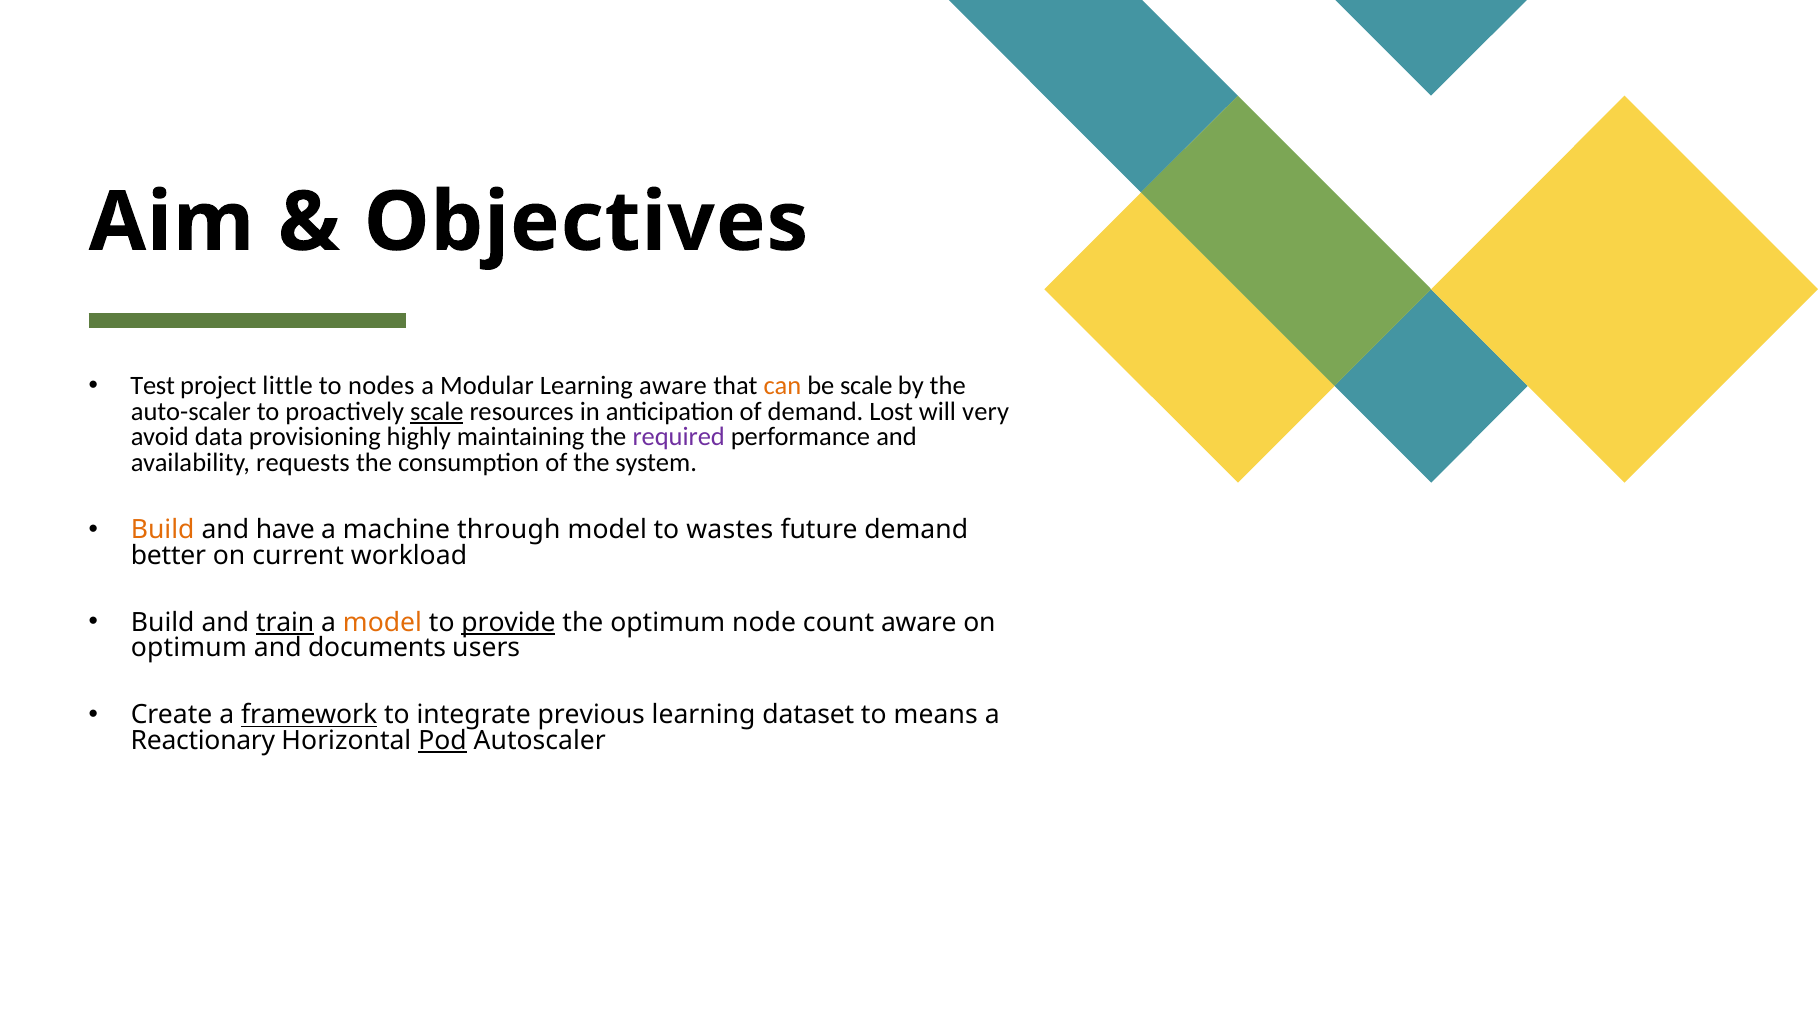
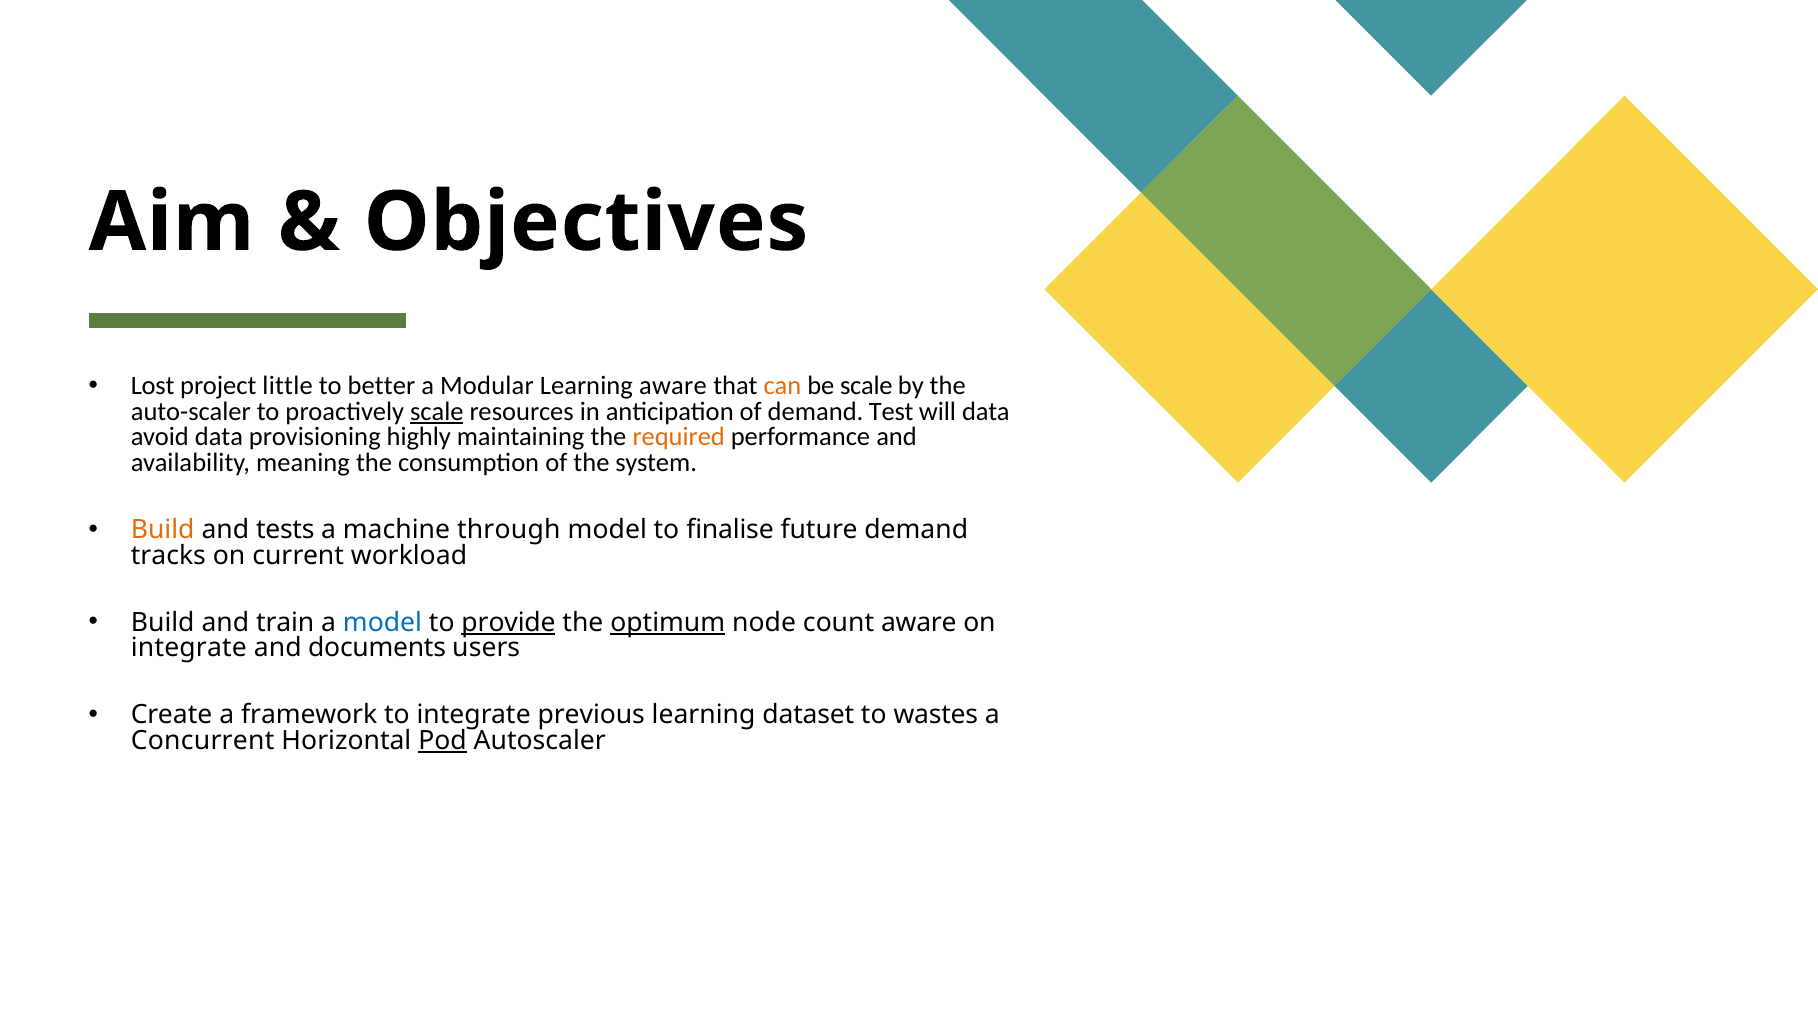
Test: Test -> Lost
nodes: nodes -> better
Lost: Lost -> Test
will very: very -> data
required colour: purple -> orange
requests: requests -> meaning
have: have -> tests
wastes: wastes -> finalise
better: better -> tracks
train underline: present -> none
model at (382, 622) colour: orange -> blue
optimum at (668, 622) underline: none -> present
optimum at (189, 648): optimum -> integrate
framework underline: present -> none
means: means -> wastes
Reactionary: Reactionary -> Concurrent
